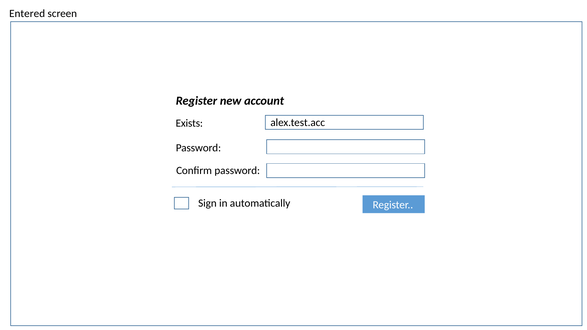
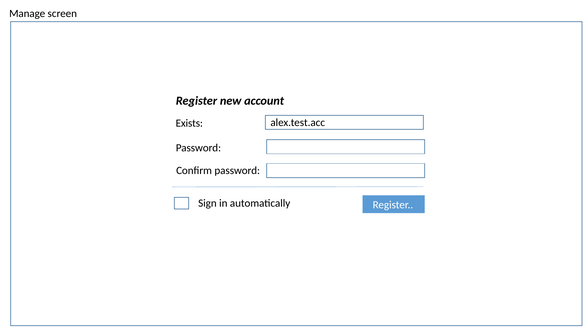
Entered: Entered -> Manage
